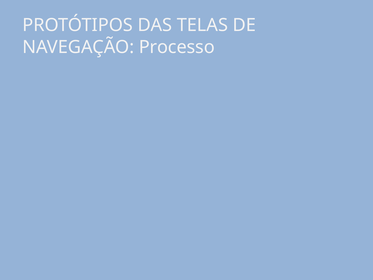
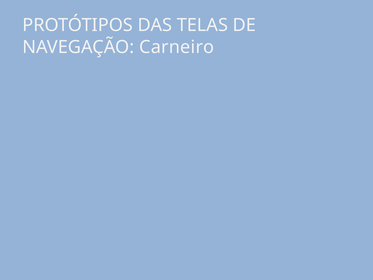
Processo: Processo -> Carneiro
